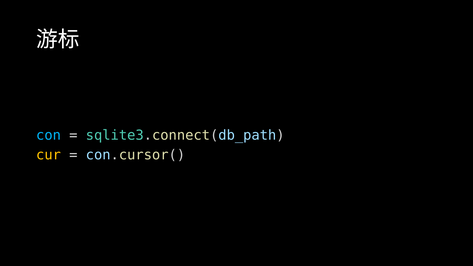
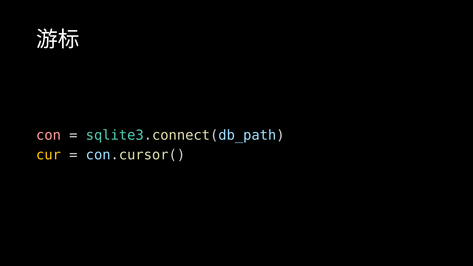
con colour: light blue -> pink
